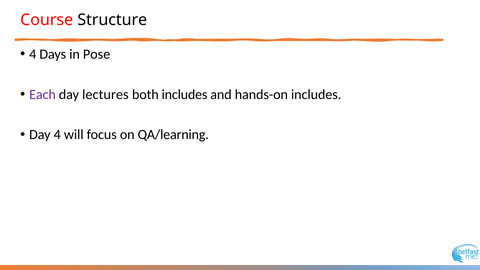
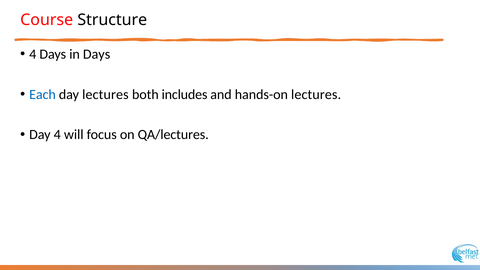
in Pose: Pose -> Days
Each colour: purple -> blue
hands-on includes: includes -> lectures
QA/learning: QA/learning -> QA/lectures
